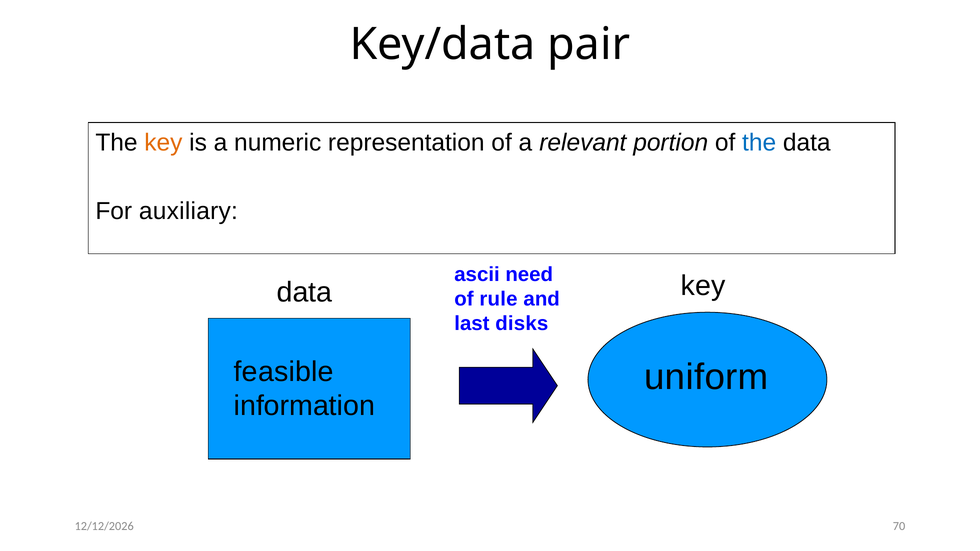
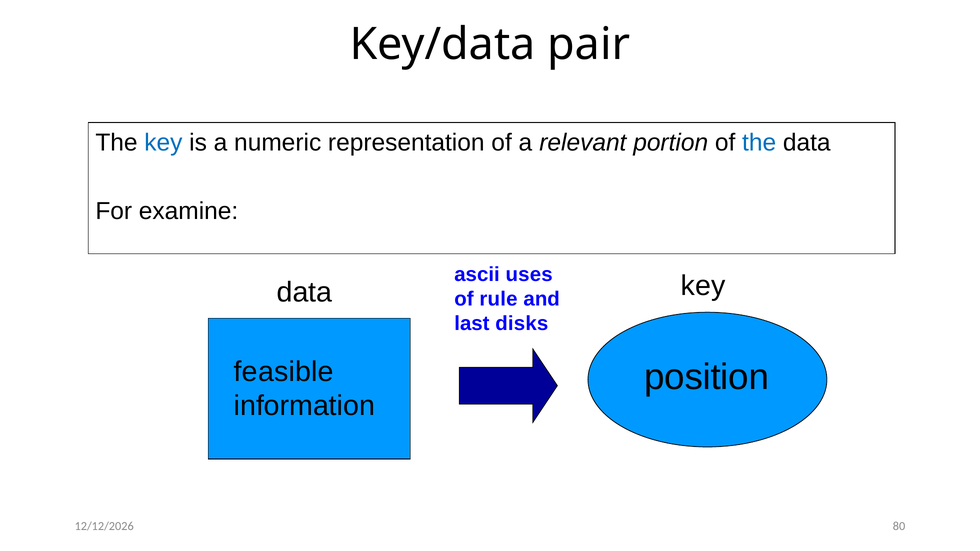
key at (163, 142) colour: orange -> blue
auxiliary: auxiliary -> examine
need: need -> uses
uniform: uniform -> position
70: 70 -> 80
